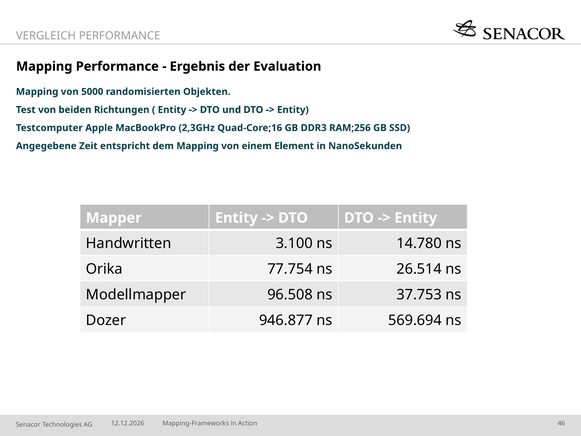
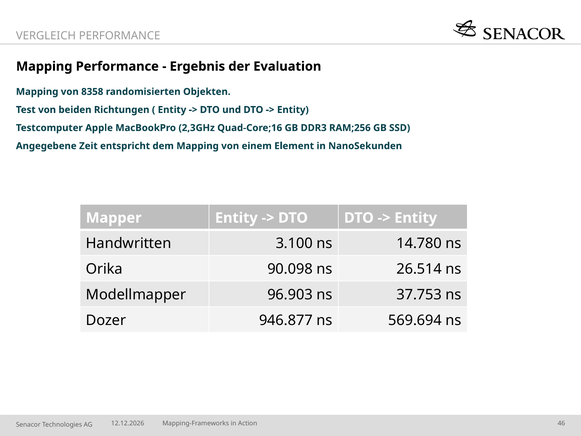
5000: 5000 -> 8358
77.754: 77.754 -> 90.098
96.508: 96.508 -> 96.903
